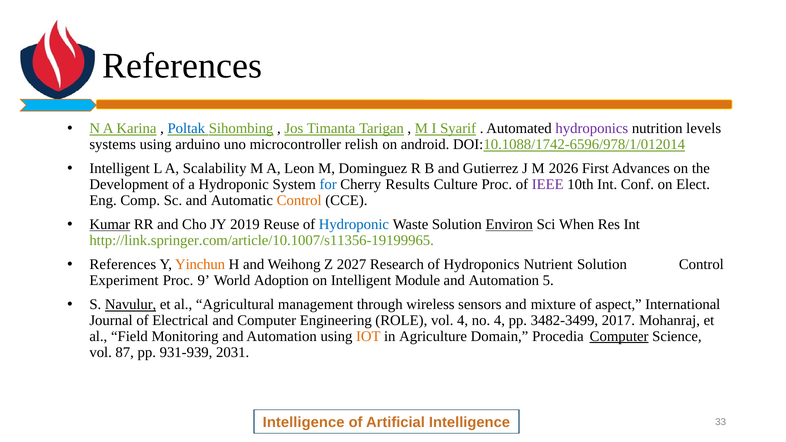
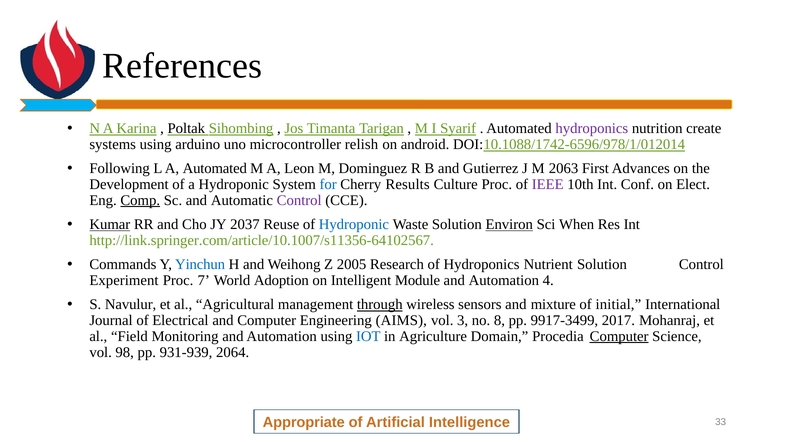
Poltak colour: blue -> black
levels: levels -> create
Intelligent at (120, 169): Intelligent -> Following
A Scalability: Scalability -> Automated
2026: 2026 -> 2063
Comp underline: none -> present
Control at (299, 200) colour: orange -> purple
2019: 2019 -> 2037
http://link.springer.com/article/10.1007/s11356-19199965: http://link.springer.com/article/10.1007/s11356-19199965 -> http://link.springer.com/article/10.1007/s11356-64102567
References at (123, 265): References -> Commands
Yinchun colour: orange -> blue
2027: 2027 -> 2005
9: 9 -> 7
5: 5 -> 4
Navulur underline: present -> none
through underline: none -> present
aspect: aspect -> initial
ROLE: ROLE -> AIMS
vol 4: 4 -> 3
no 4: 4 -> 8
3482-3499: 3482-3499 -> 9917-3499
IOT colour: orange -> blue
87: 87 -> 98
2031: 2031 -> 2064
Intelligence at (304, 423): Intelligence -> Appropriate
